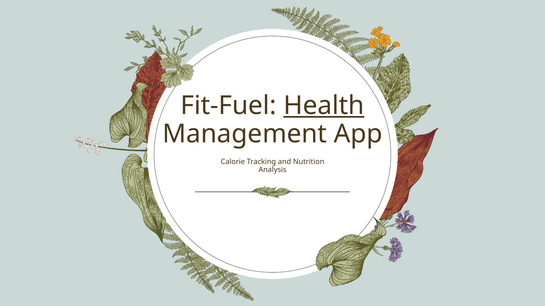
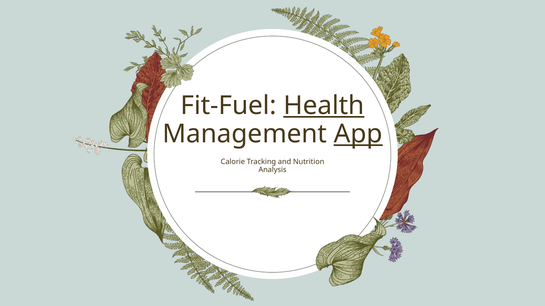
App underline: none -> present
